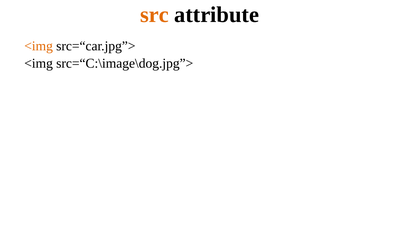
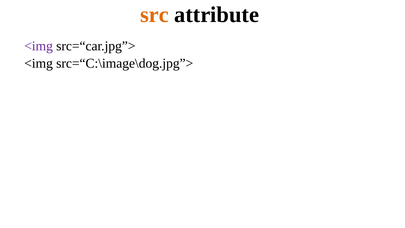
<img at (39, 46) colour: orange -> purple
